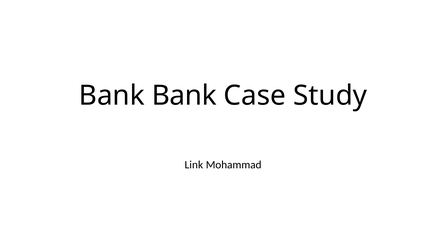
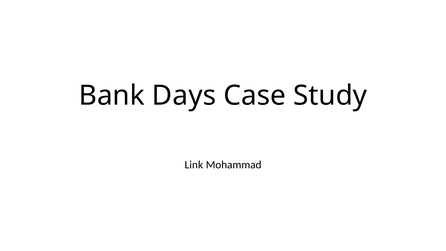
Bank Bank: Bank -> Days
